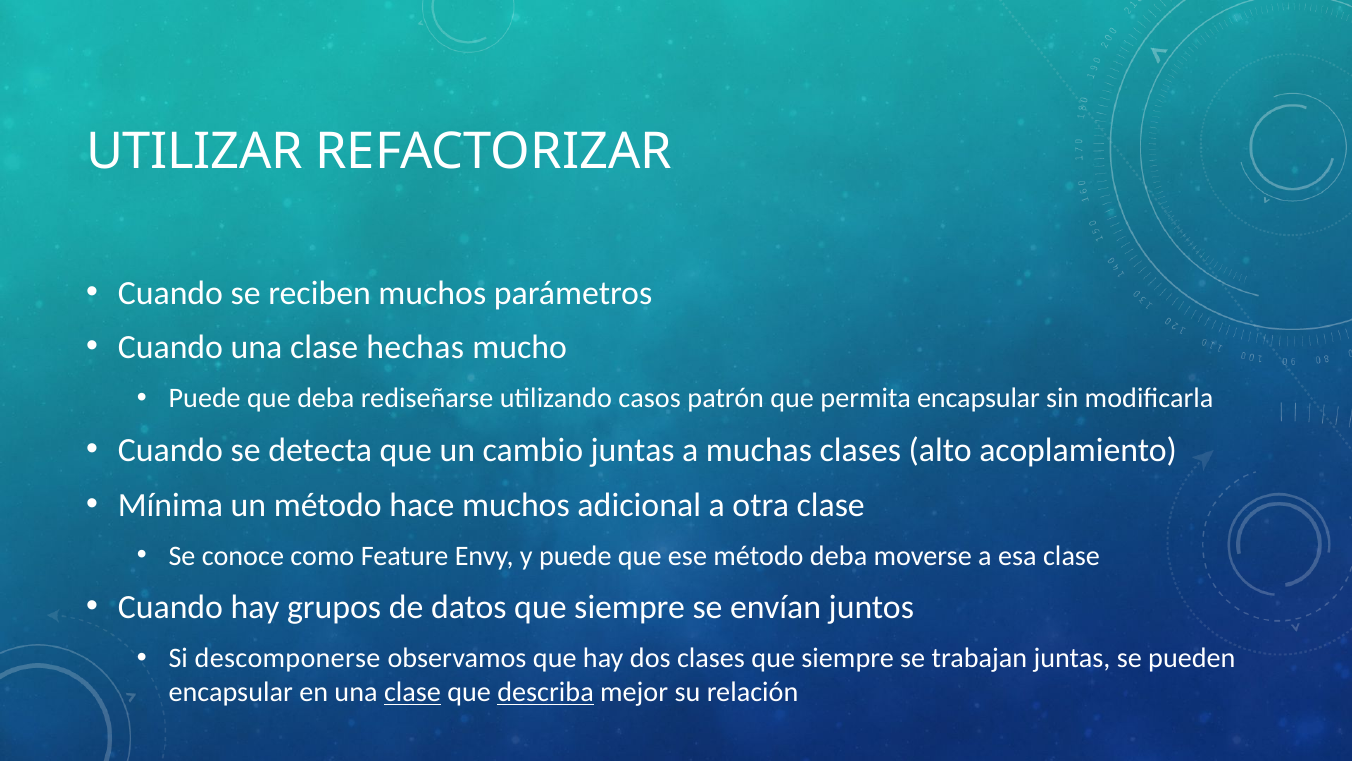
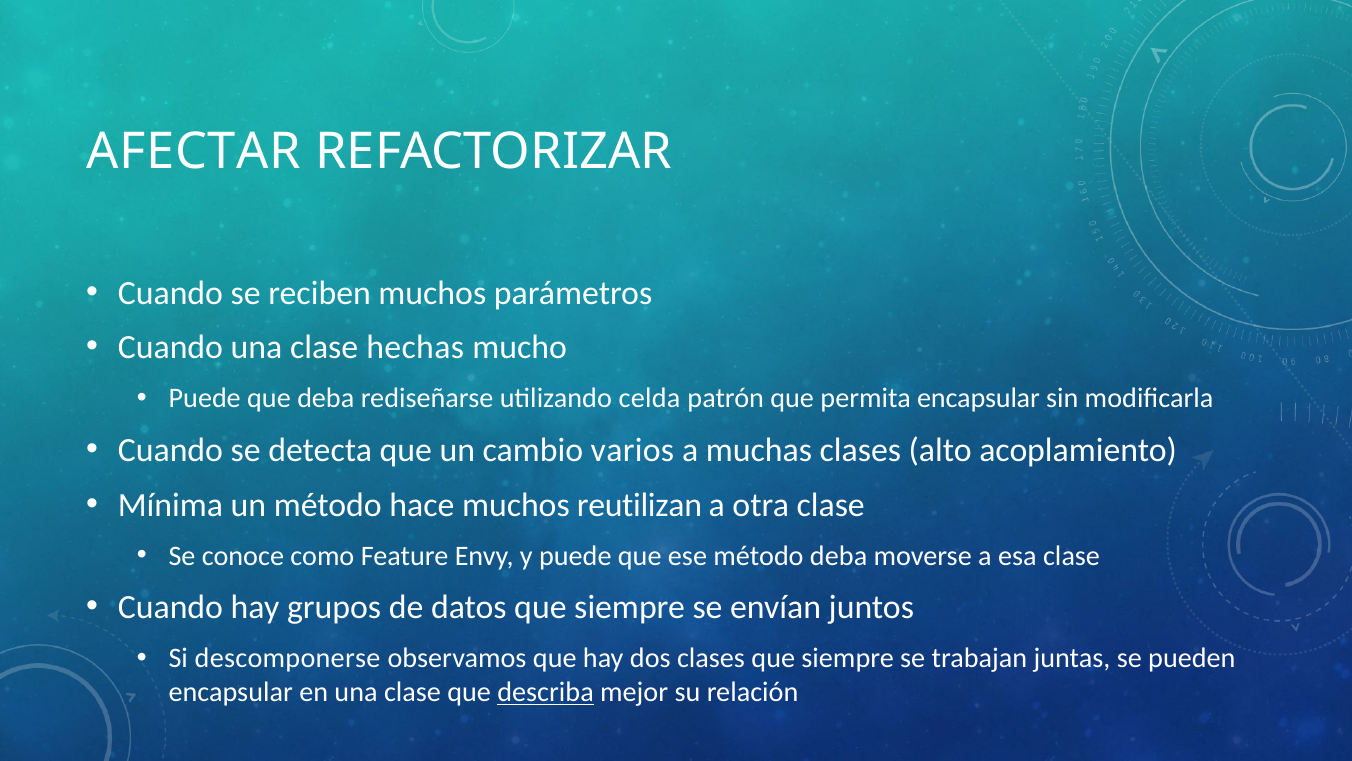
UTILIZAR: UTILIZAR -> AFECTAR
casos: casos -> celda
cambio juntas: juntas -> varios
adicional: adicional -> reutilizan
clase at (413, 692) underline: present -> none
